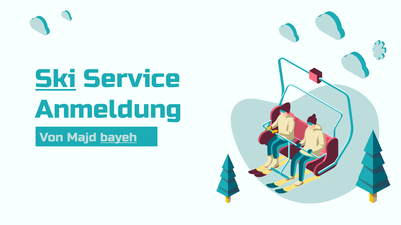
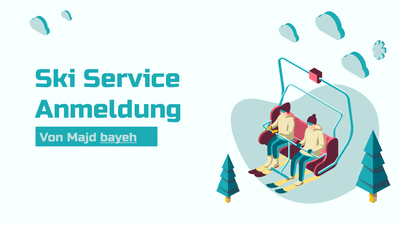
Ski underline: present -> none
